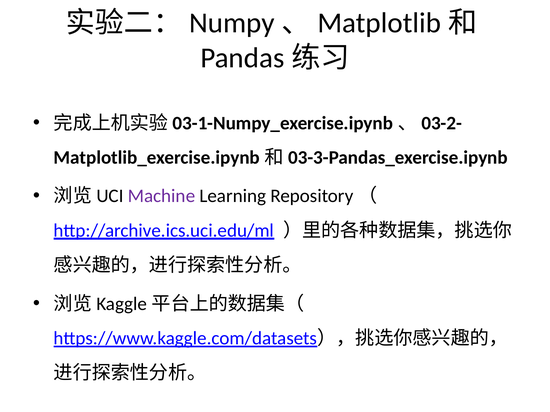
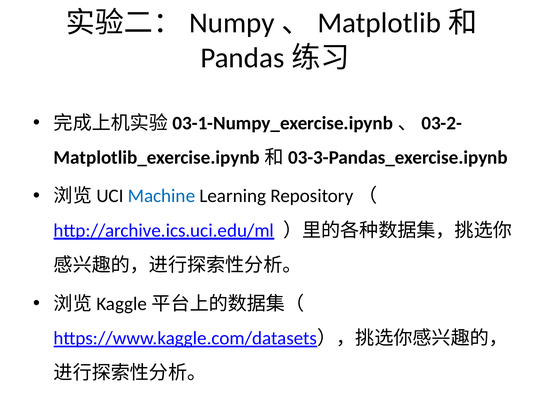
Machine colour: purple -> blue
